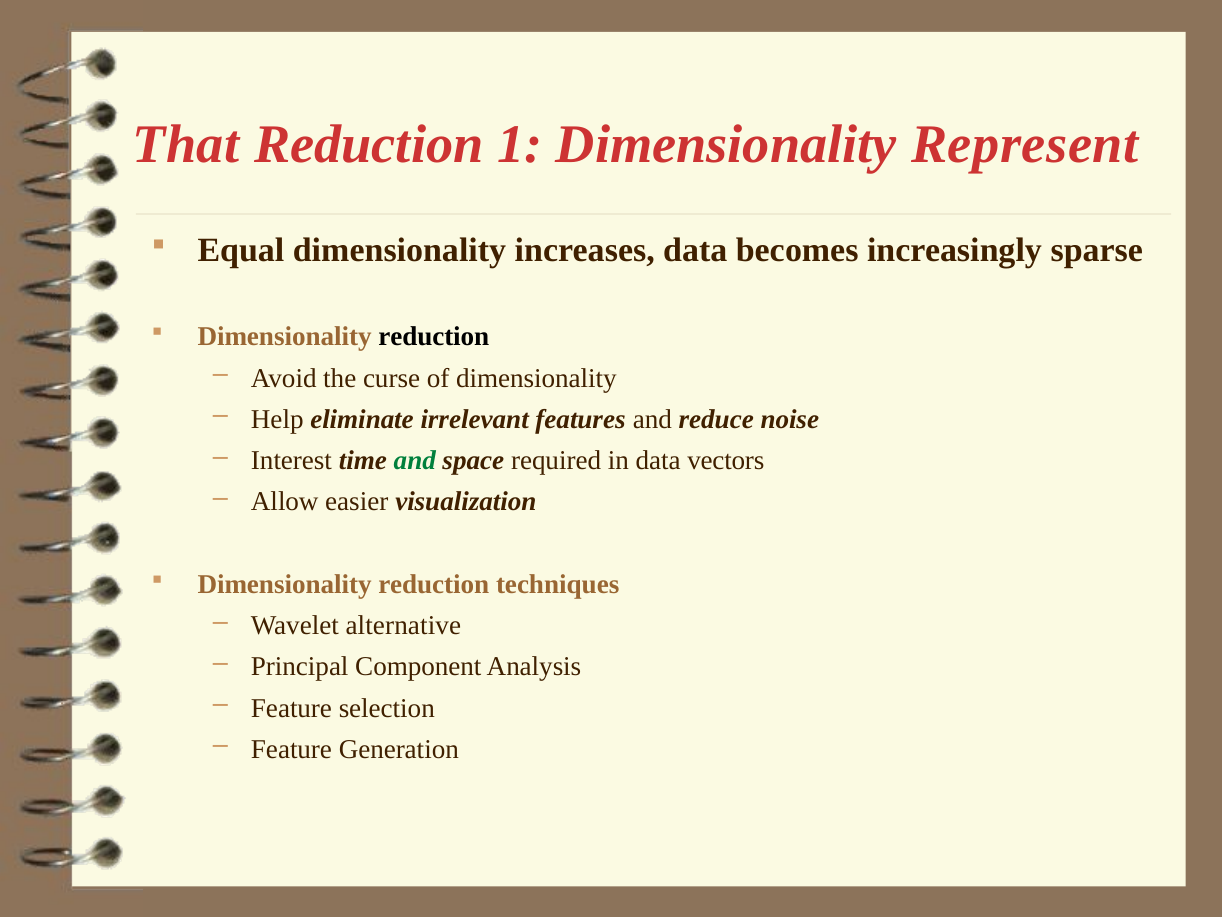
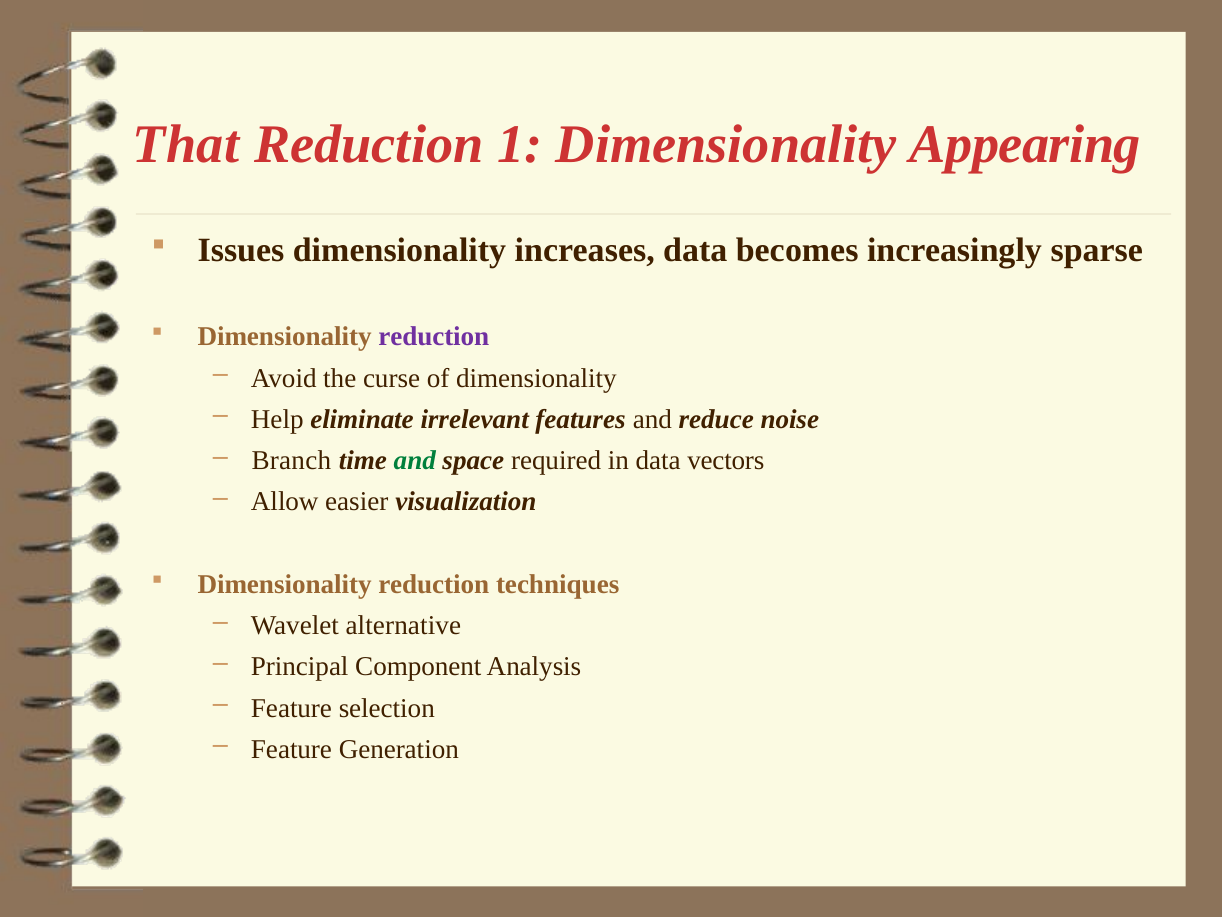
Represent: Represent -> Appearing
Equal: Equal -> Issues
reduction at (434, 337) colour: black -> purple
Interest: Interest -> Branch
